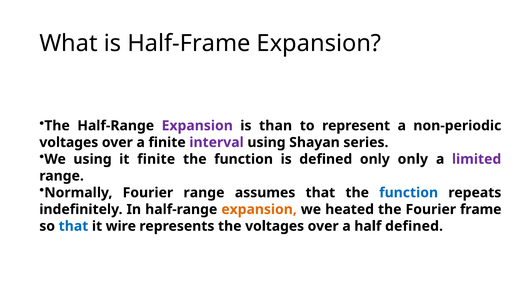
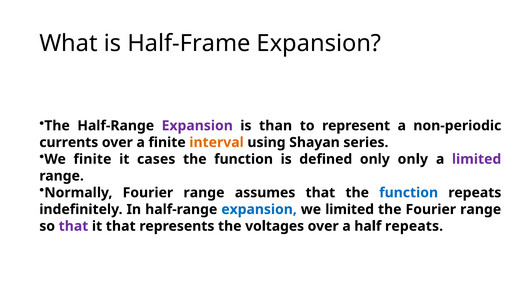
voltages at (69, 143): voltages -> currents
interval colour: purple -> orange
We using: using -> finite
it finite: finite -> cases
expansion at (259, 210) colour: orange -> blue
we heated: heated -> limited
the Fourier frame: frame -> range
that at (73, 226) colour: blue -> purple
it wire: wire -> that
half defined: defined -> repeats
